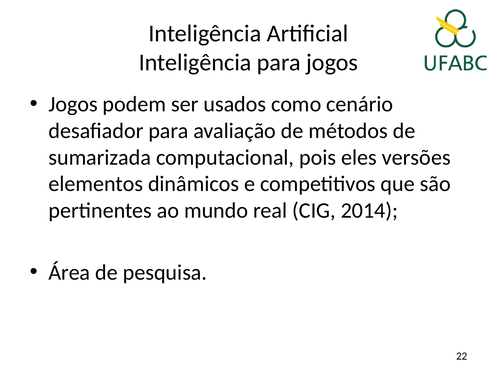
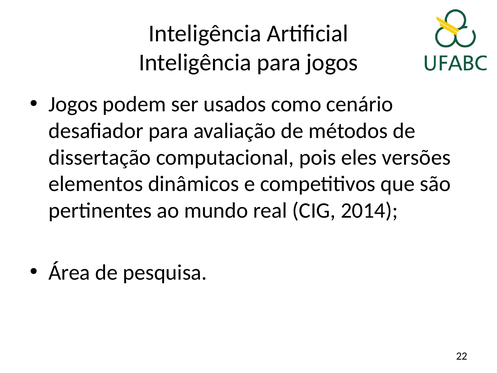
sumarizada: sumarizada -> dissertação
